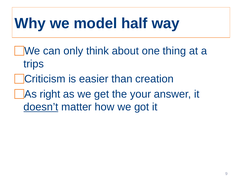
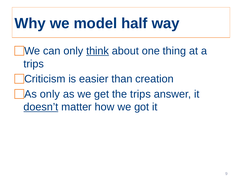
think underline: none -> present
As right: right -> only
the your: your -> trips
